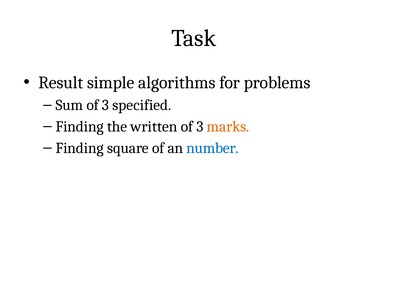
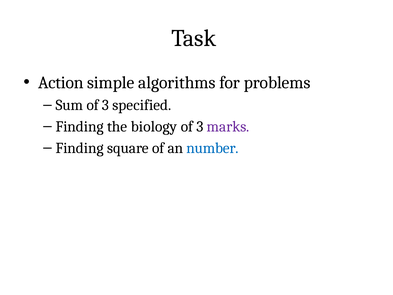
Result: Result -> Action
written: written -> biology
marks colour: orange -> purple
